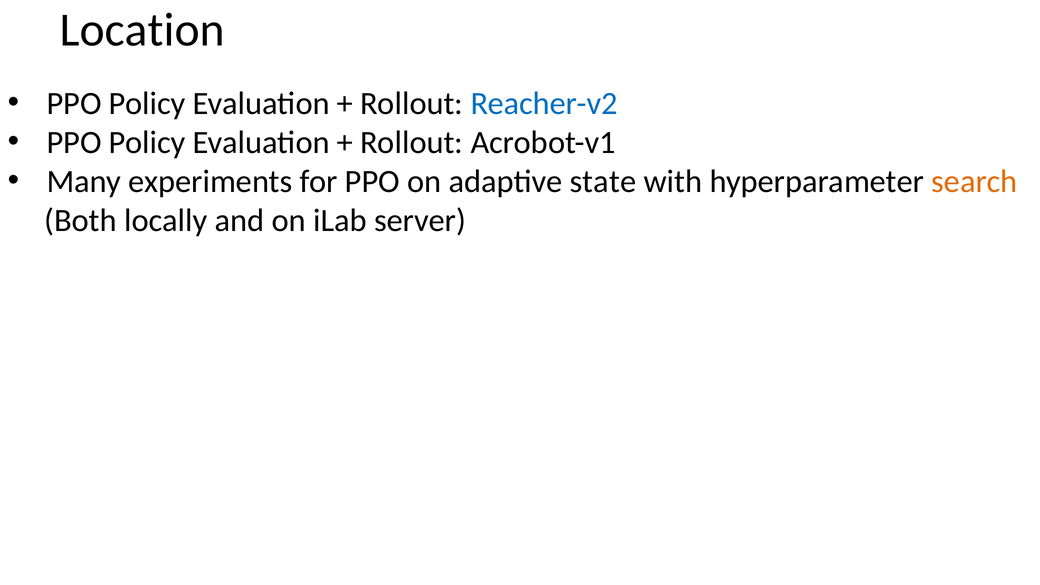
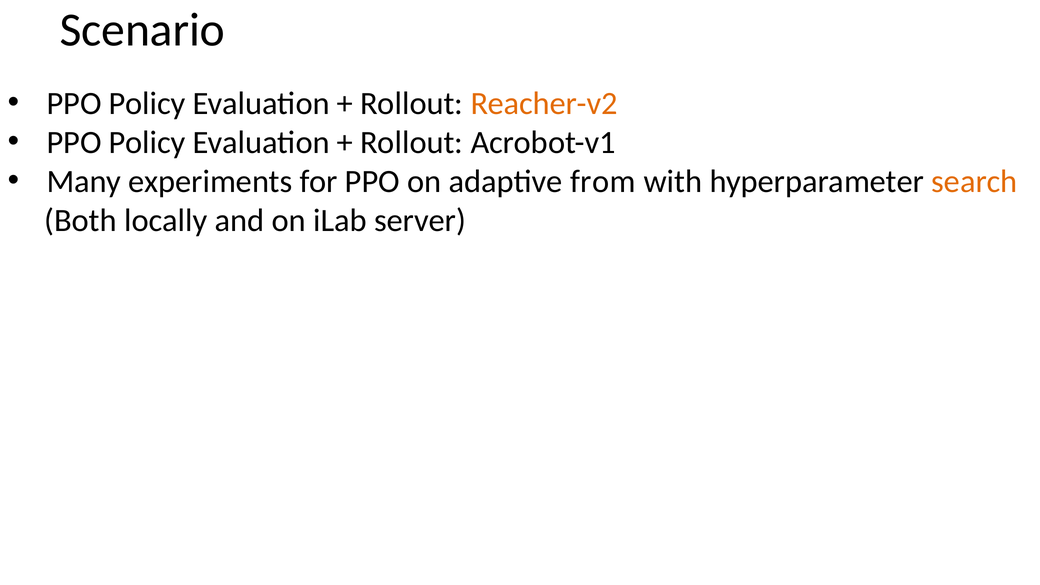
Location: Location -> Scenario
Reacher-v2 colour: blue -> orange
state: state -> from
